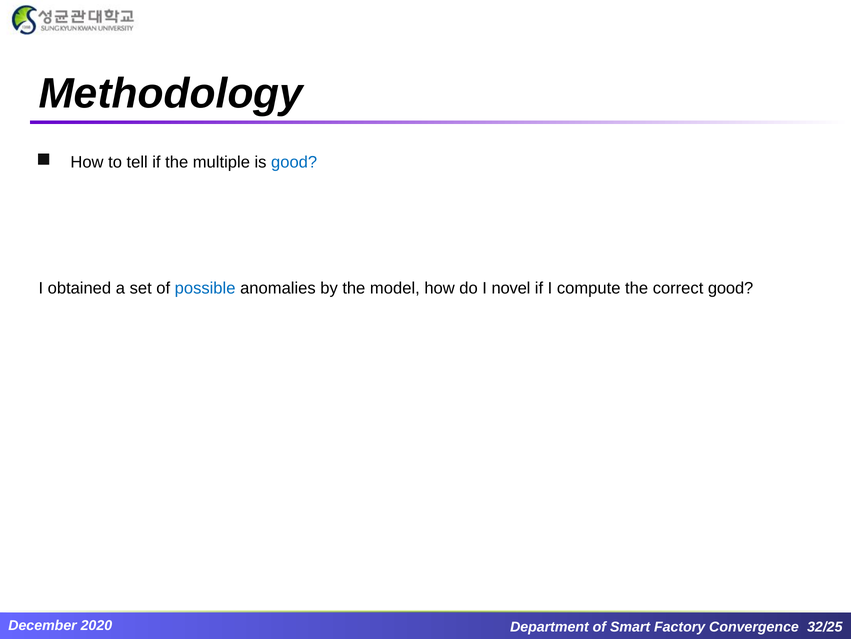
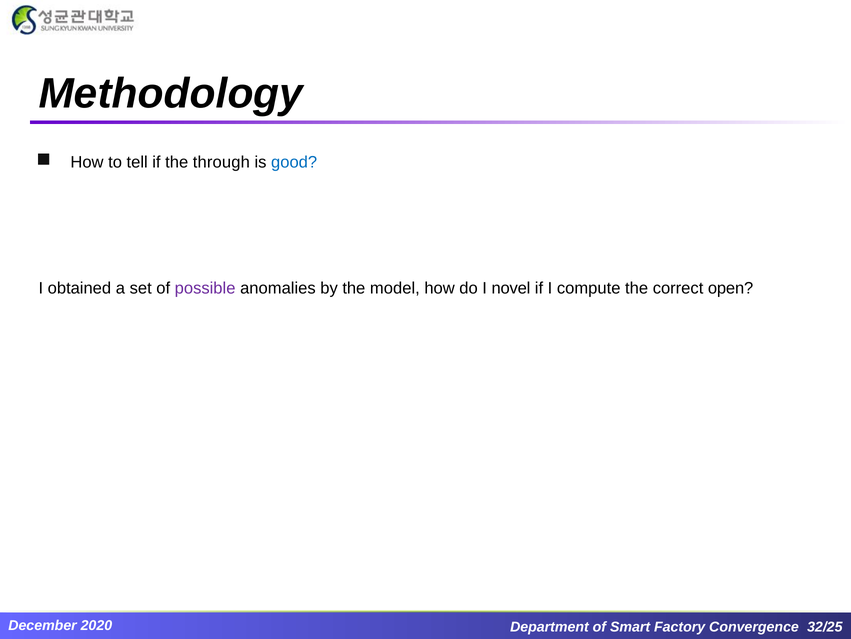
multiple: multiple -> through
possible colour: blue -> purple
correct good: good -> open
